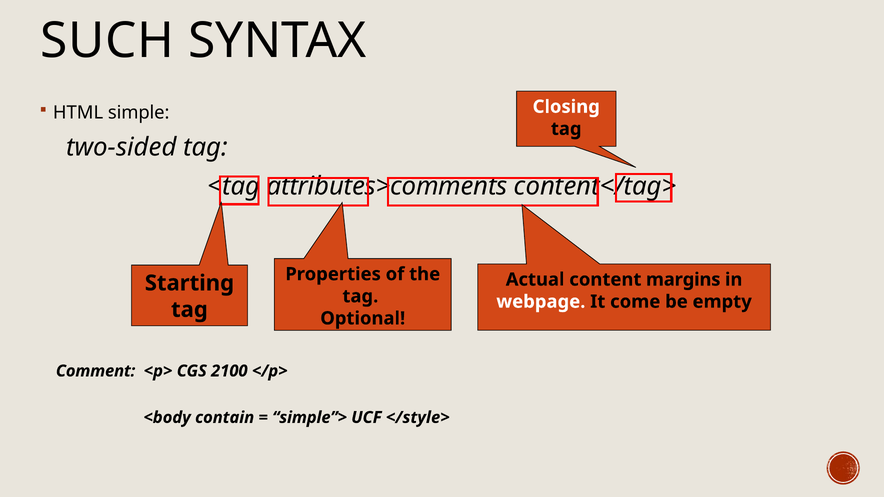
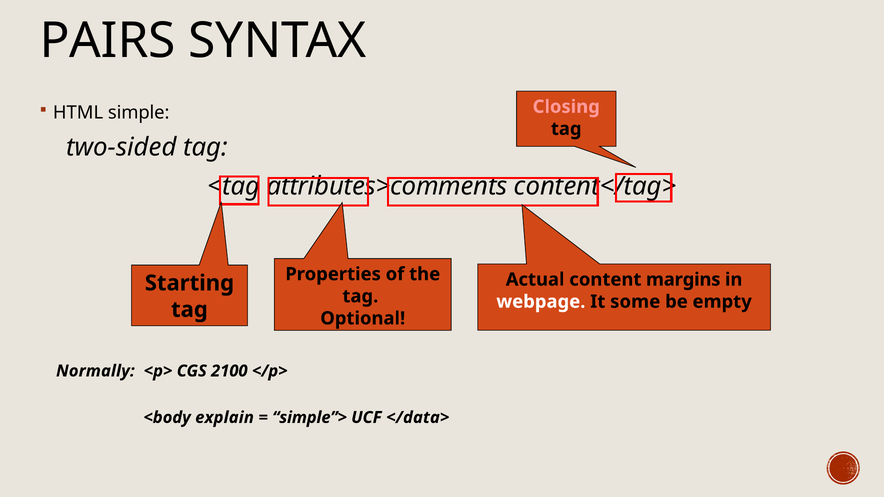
SUCH: SUCH -> PAIRS
Closing colour: white -> pink
come: come -> some
Comment: Comment -> Normally
contain: contain -> explain
</style>: </style> -> </data>
